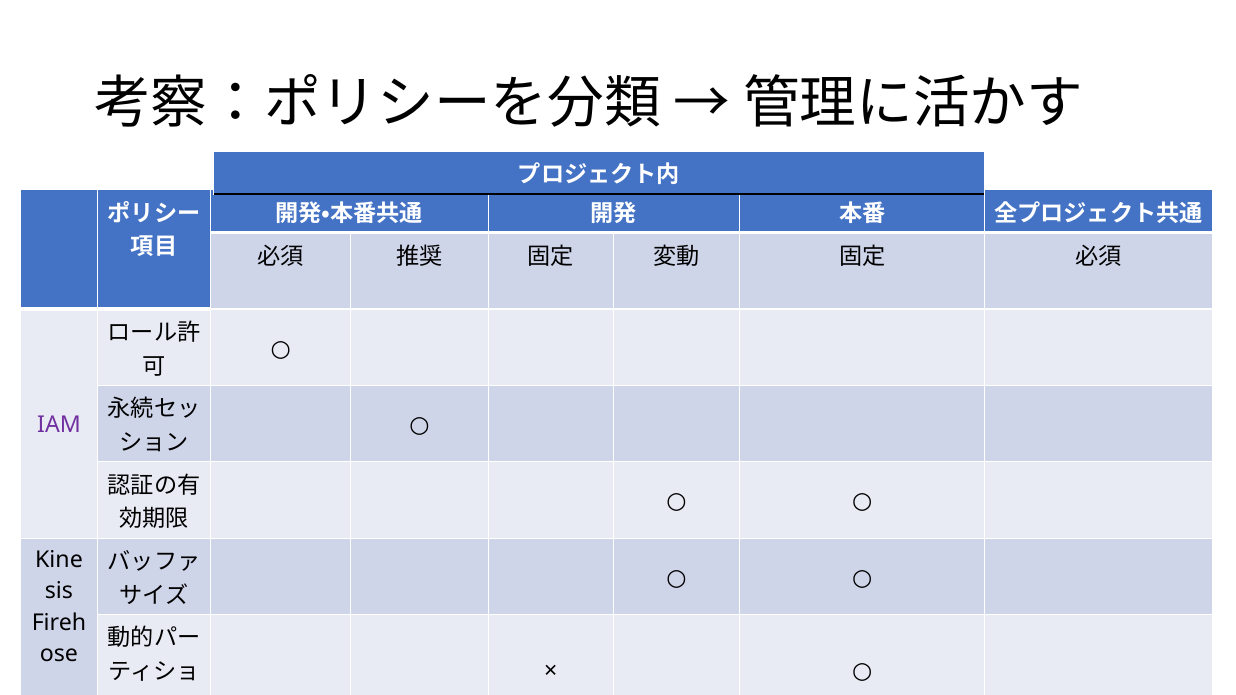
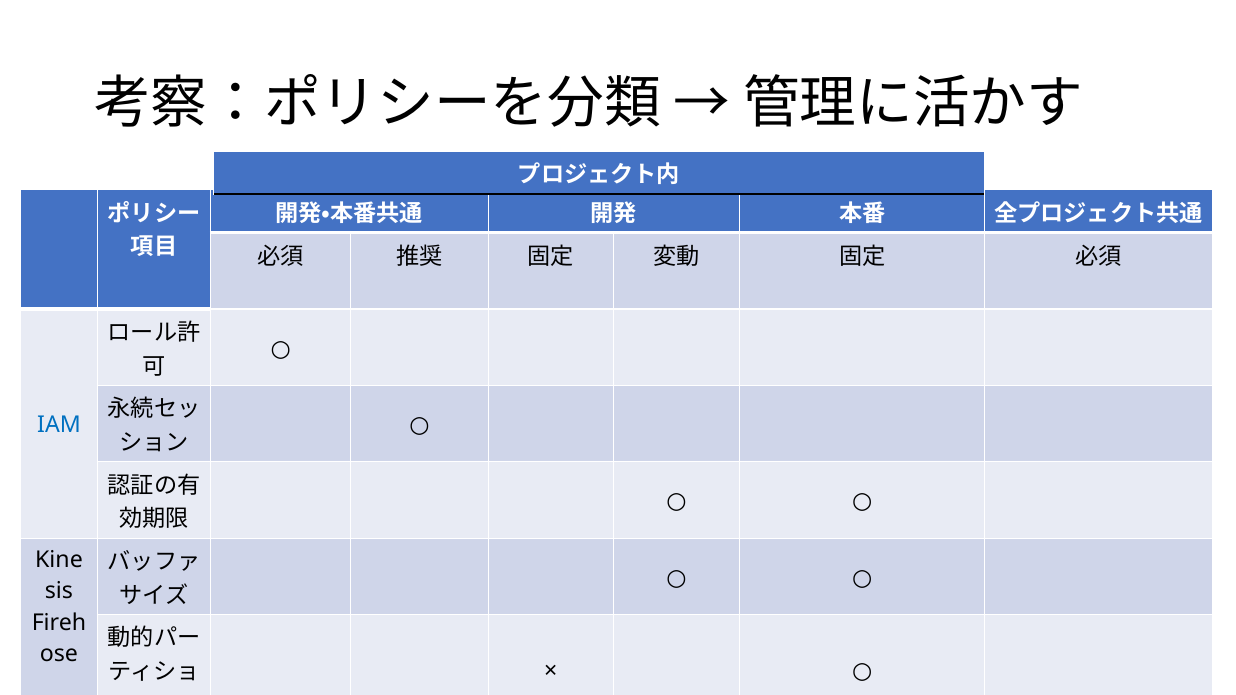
IAM colour: purple -> blue
